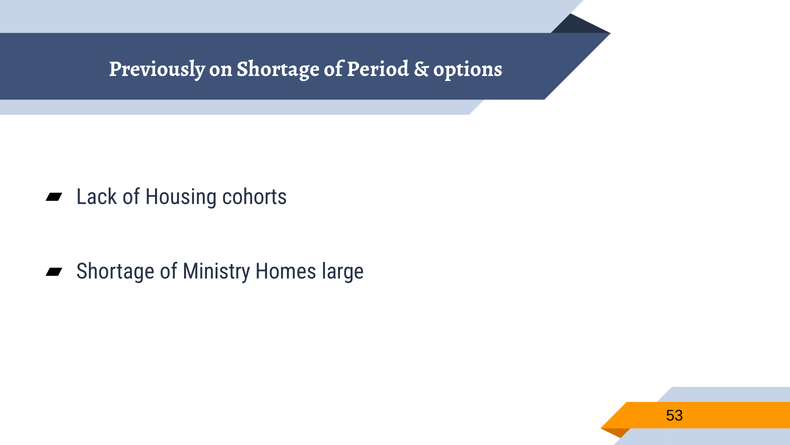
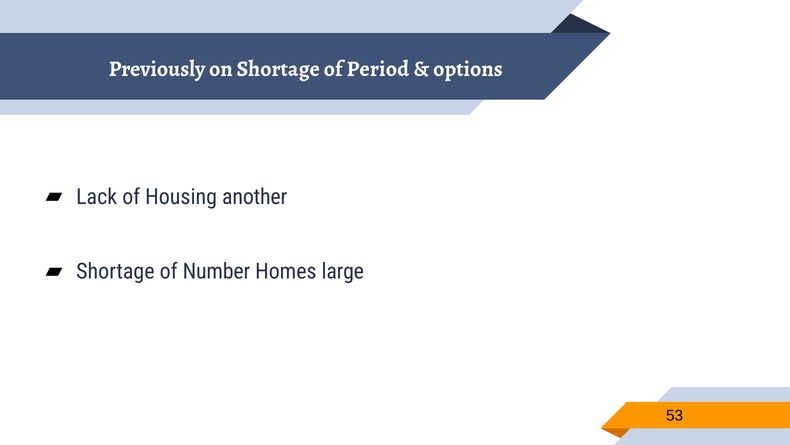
cohorts: cohorts -> another
Ministry: Ministry -> Number
